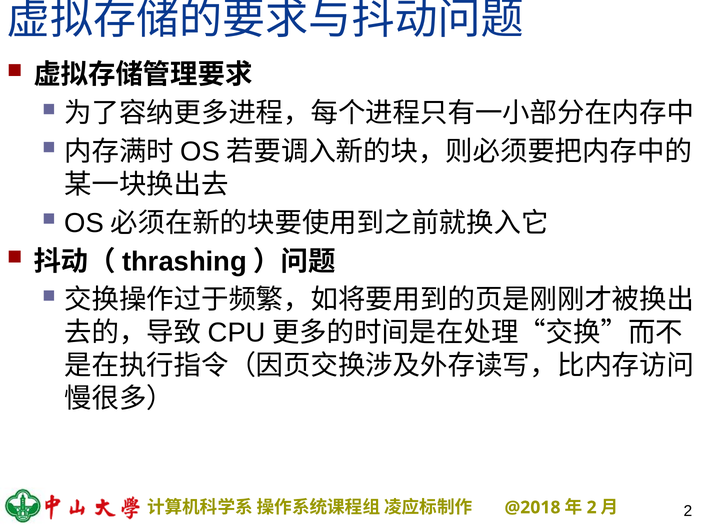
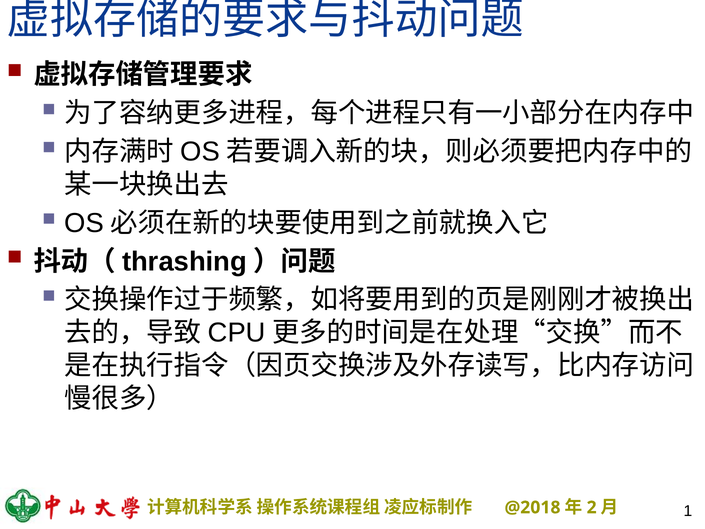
2 at (688, 511): 2 -> 1
